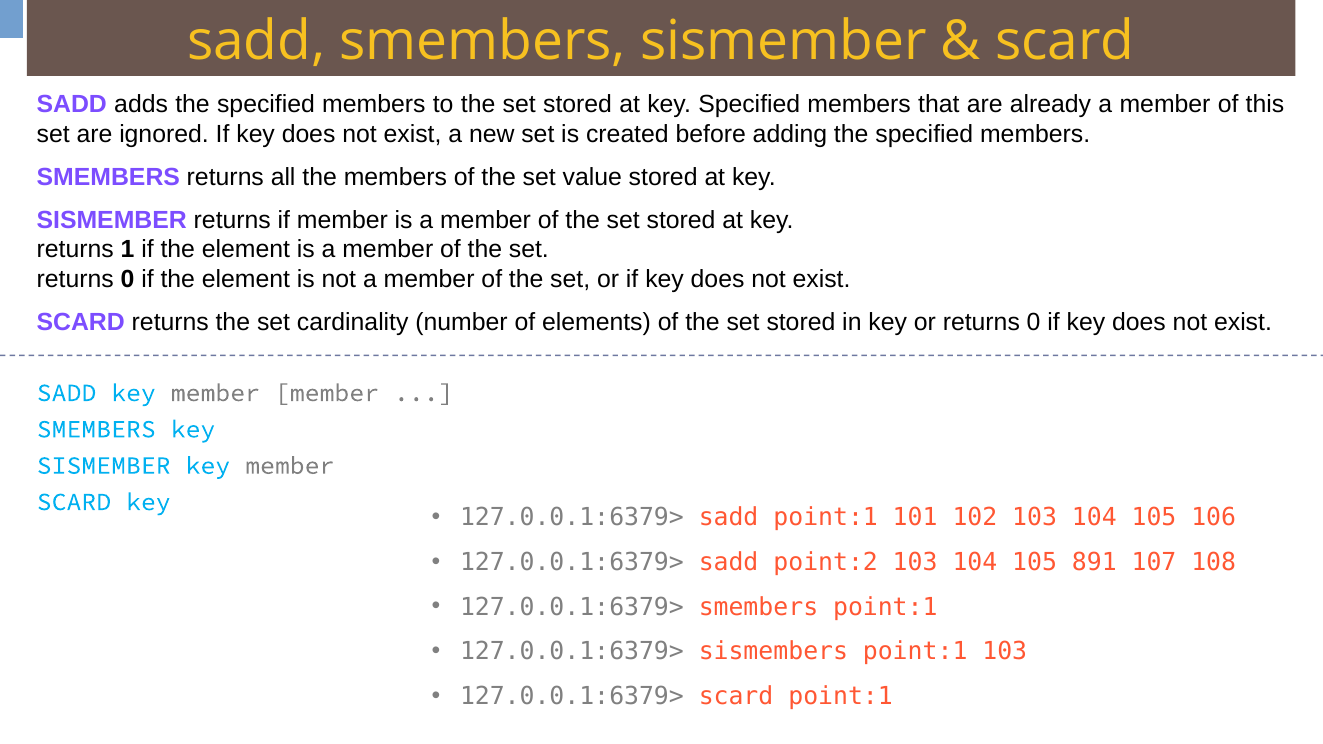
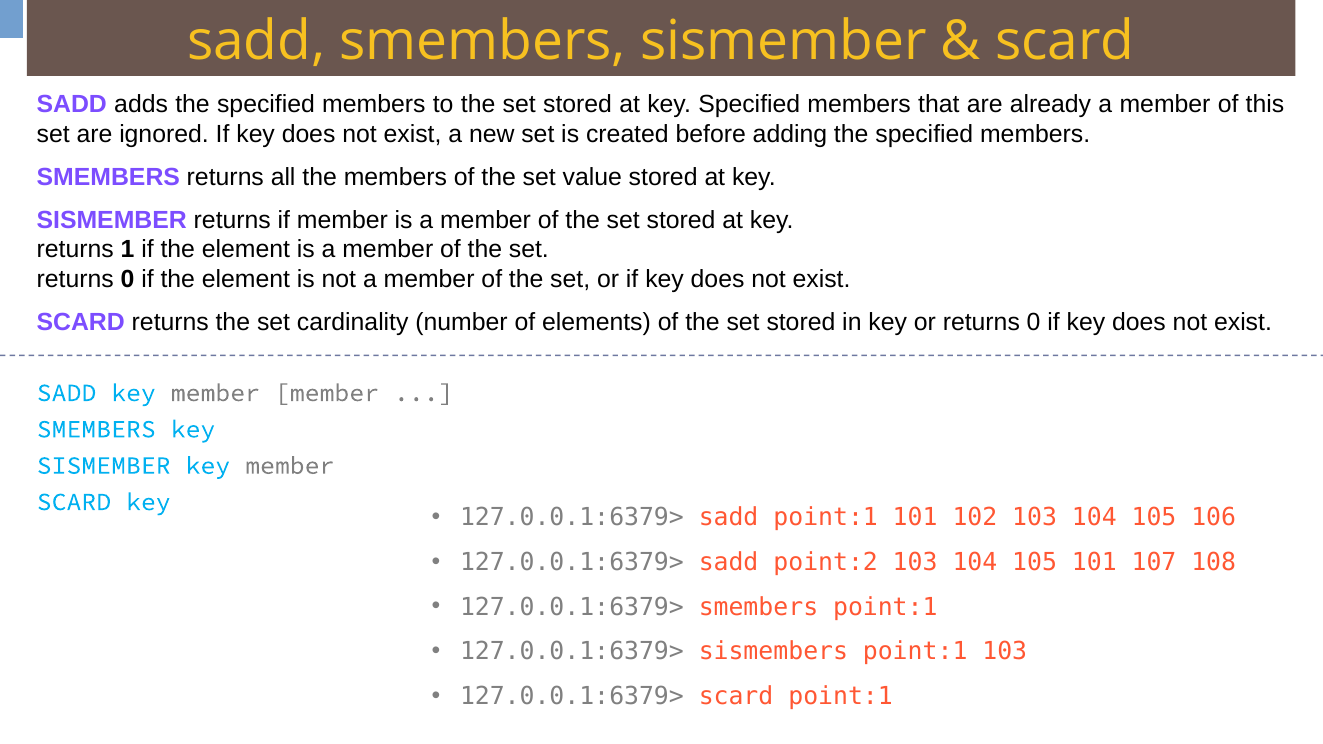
105 891: 891 -> 101
